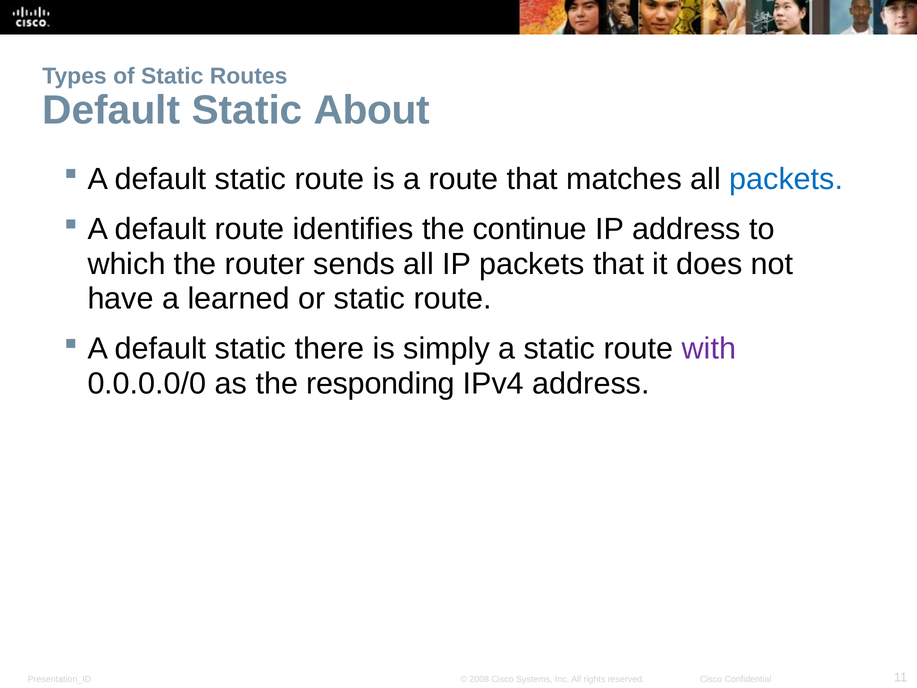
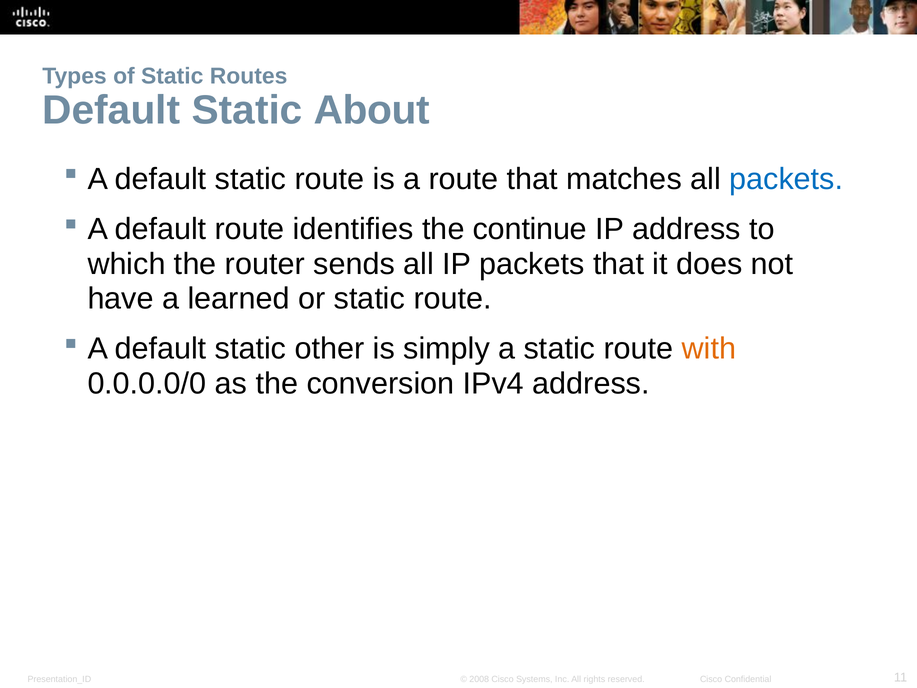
there: there -> other
with colour: purple -> orange
responding: responding -> conversion
